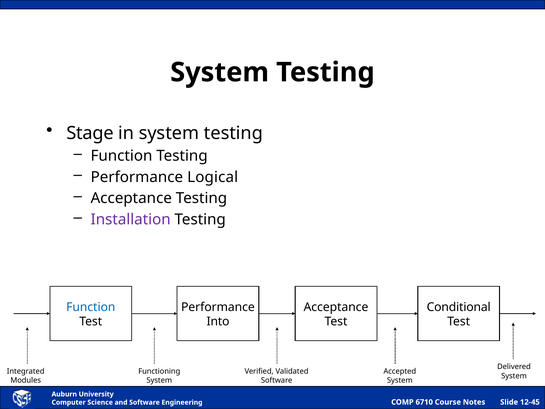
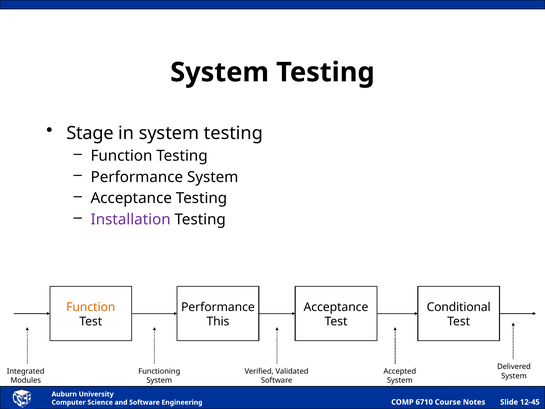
Performance Logical: Logical -> System
Function at (91, 307) colour: blue -> orange
Into: Into -> This
